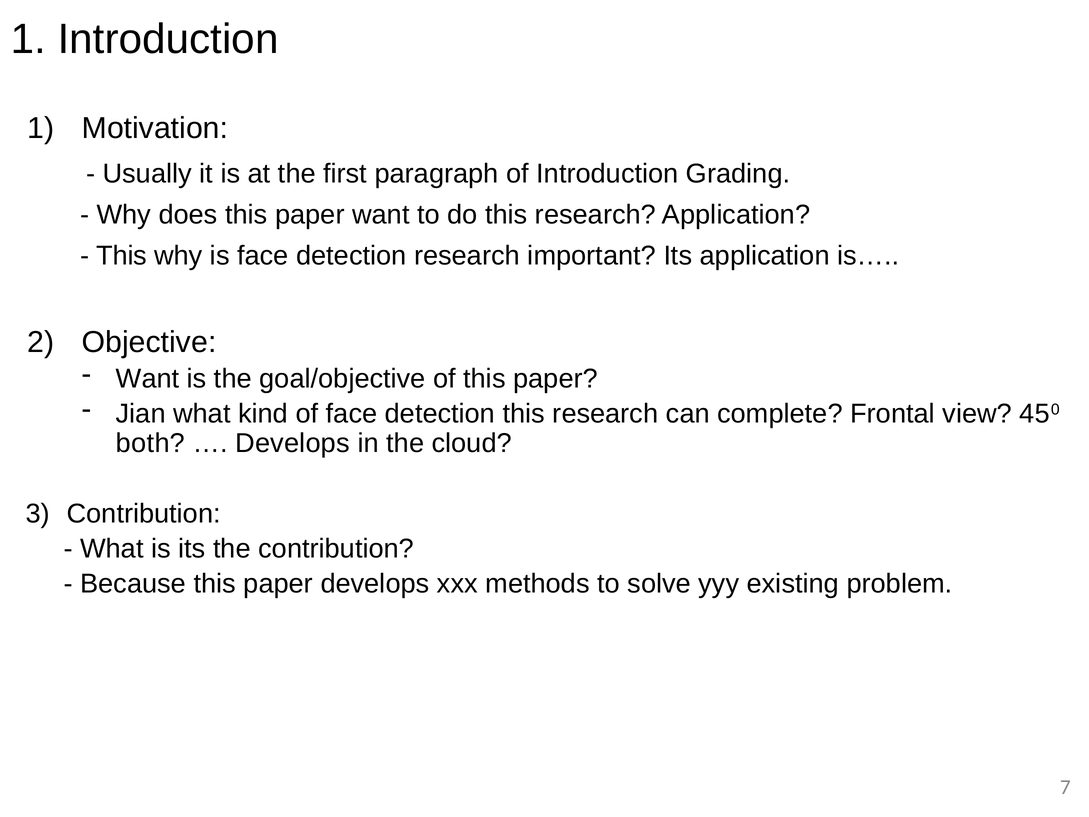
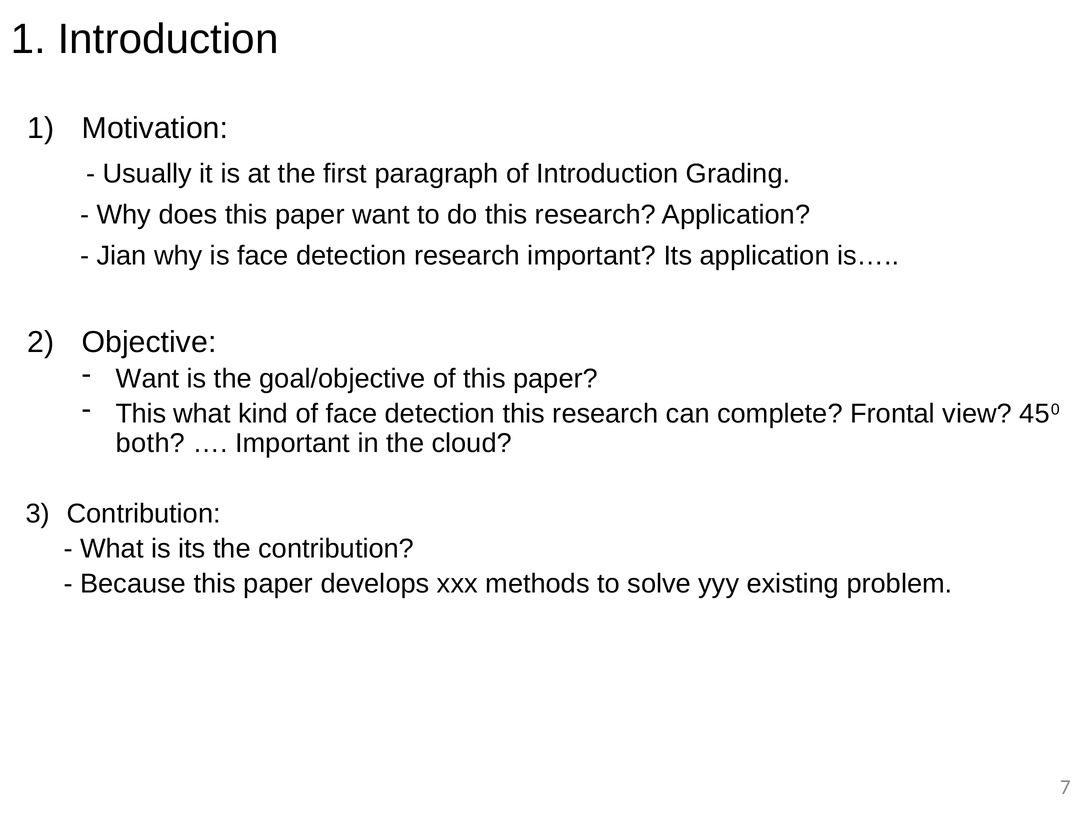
This at (122, 256): This -> Jian
Jian at (141, 414): Jian -> This
Develops at (293, 443): Develops -> Important
